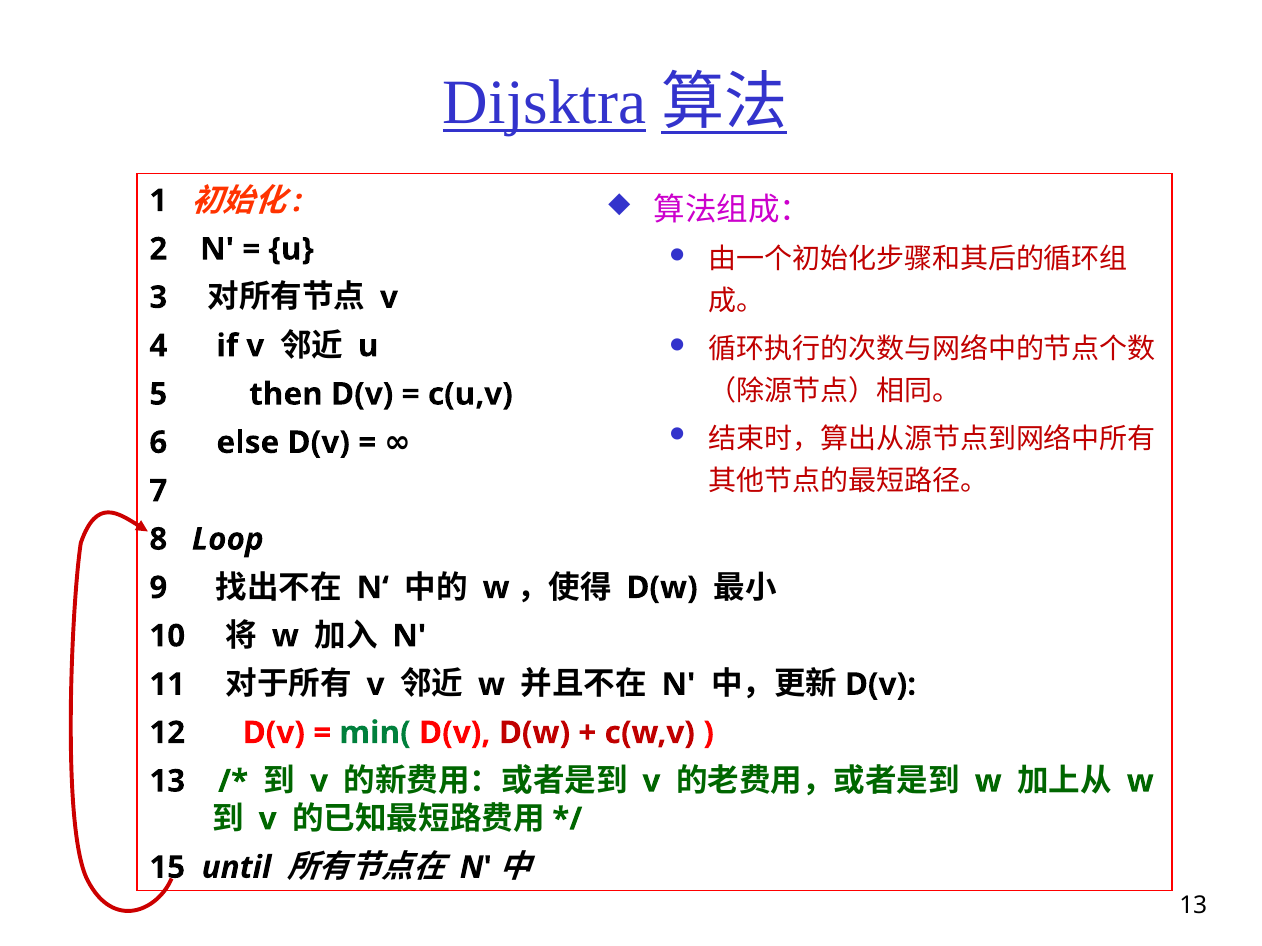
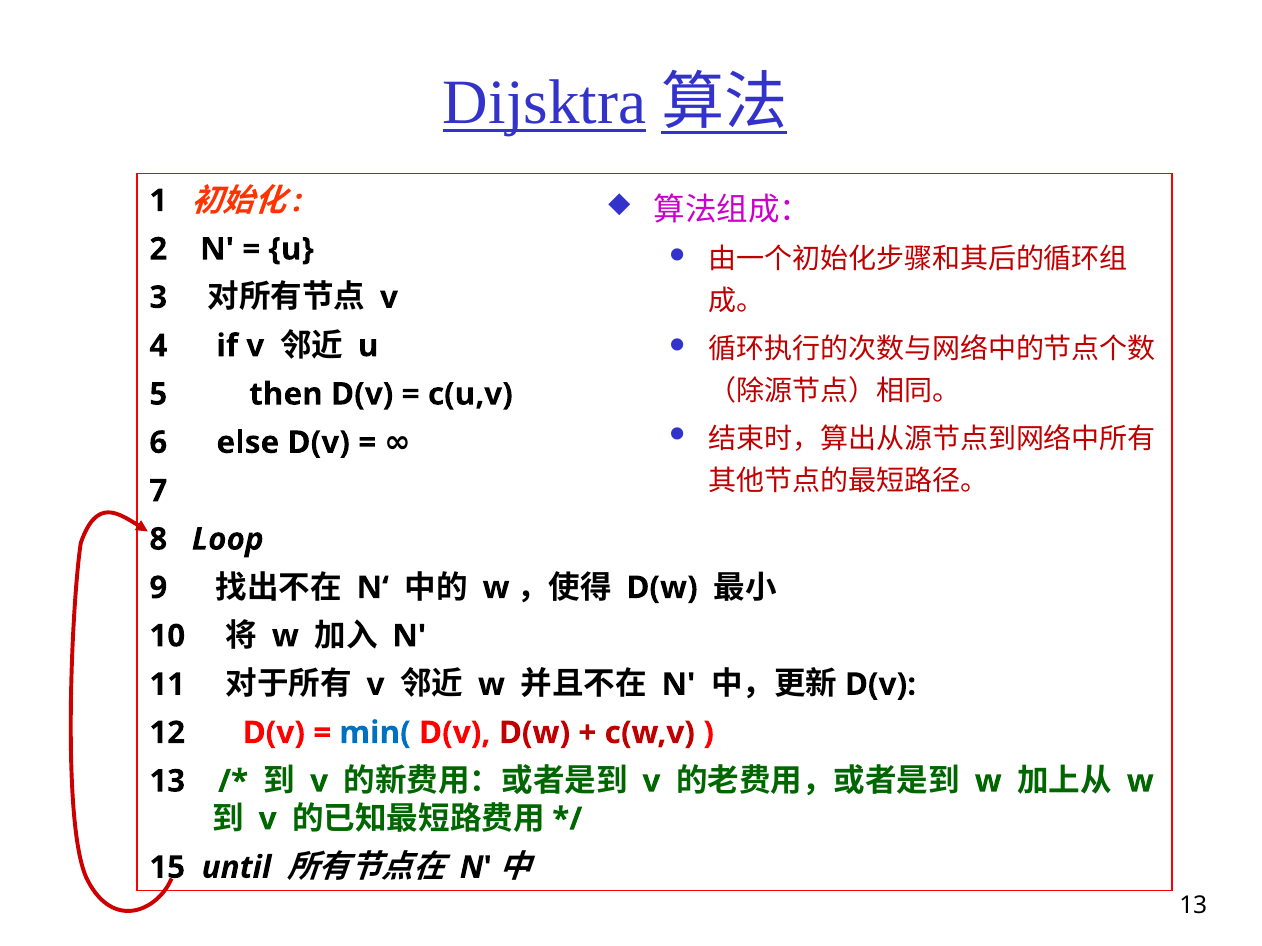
min( colour: green -> blue
